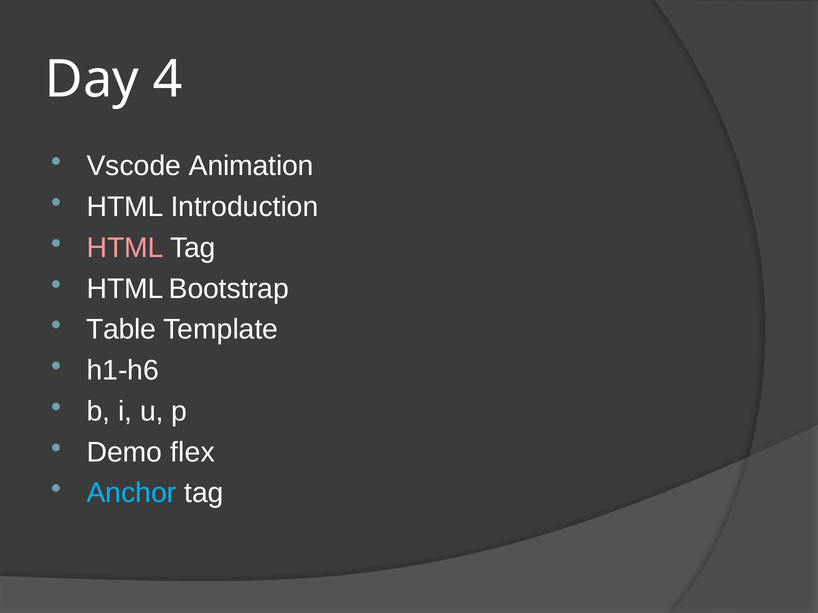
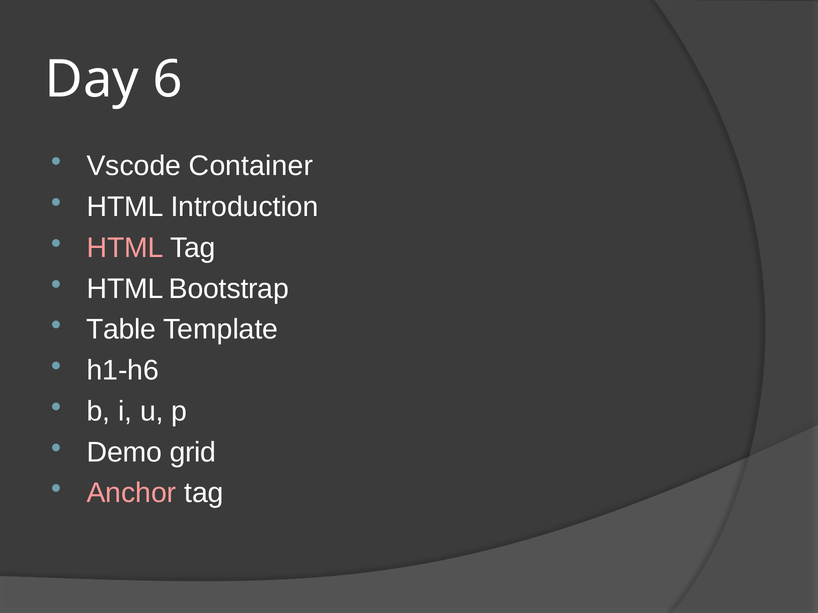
4: 4 -> 6
Animation: Animation -> Container
flex: flex -> grid
Anchor colour: light blue -> pink
